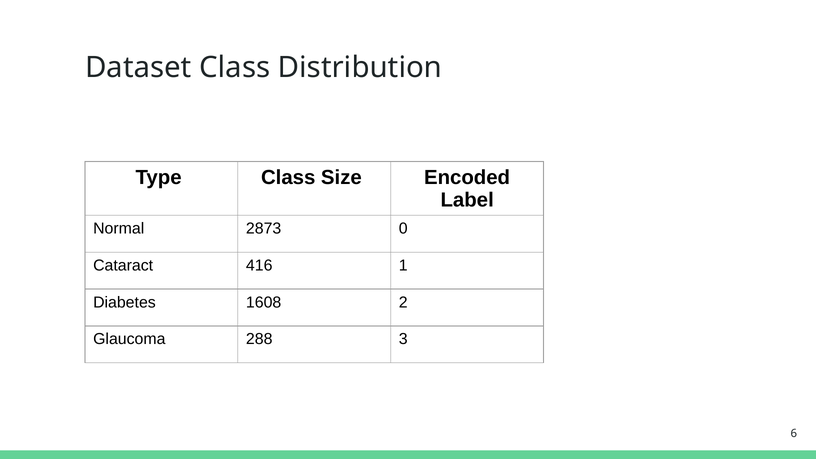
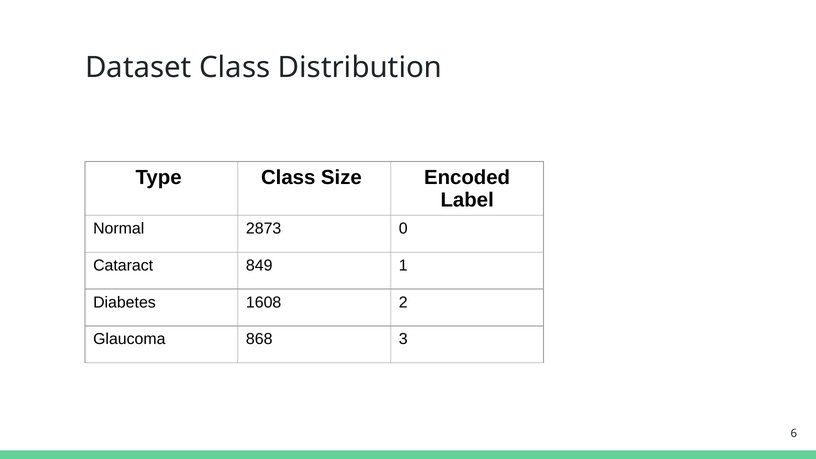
416: 416 -> 849
288: 288 -> 868
